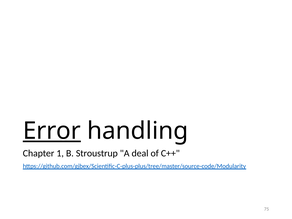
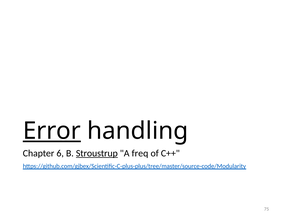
1: 1 -> 6
Stroustrup underline: none -> present
deal: deal -> freq
